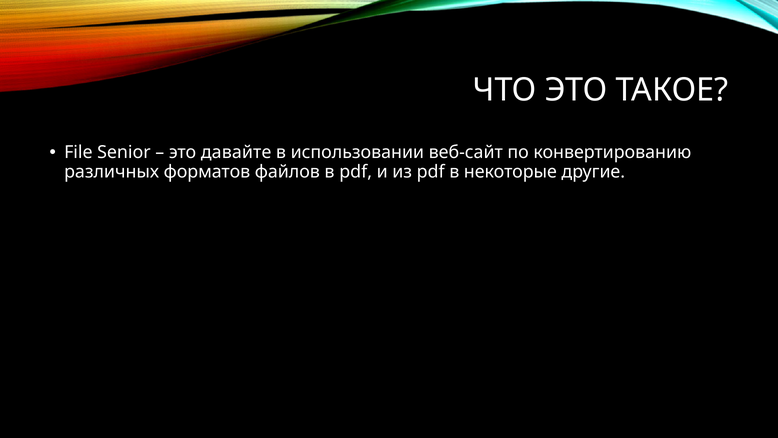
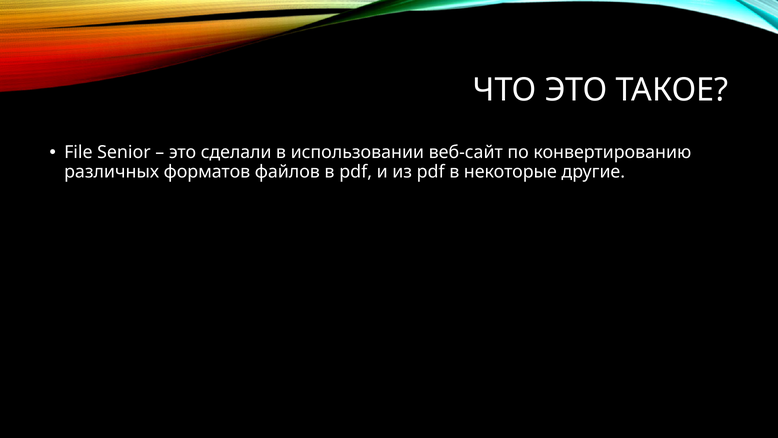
давайте: давайте -> сделали
